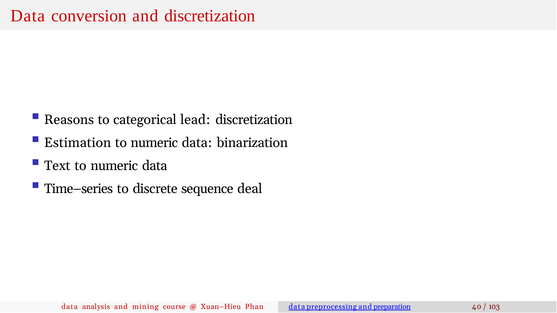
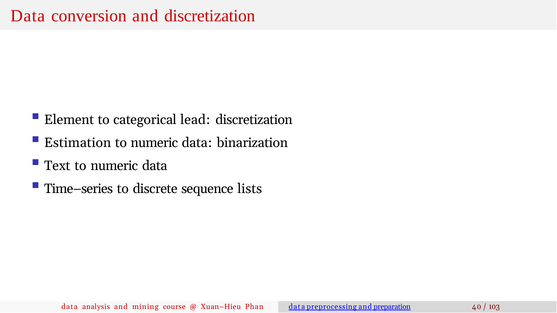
Reasons: Reasons -> Element
deal: deal -> lists
